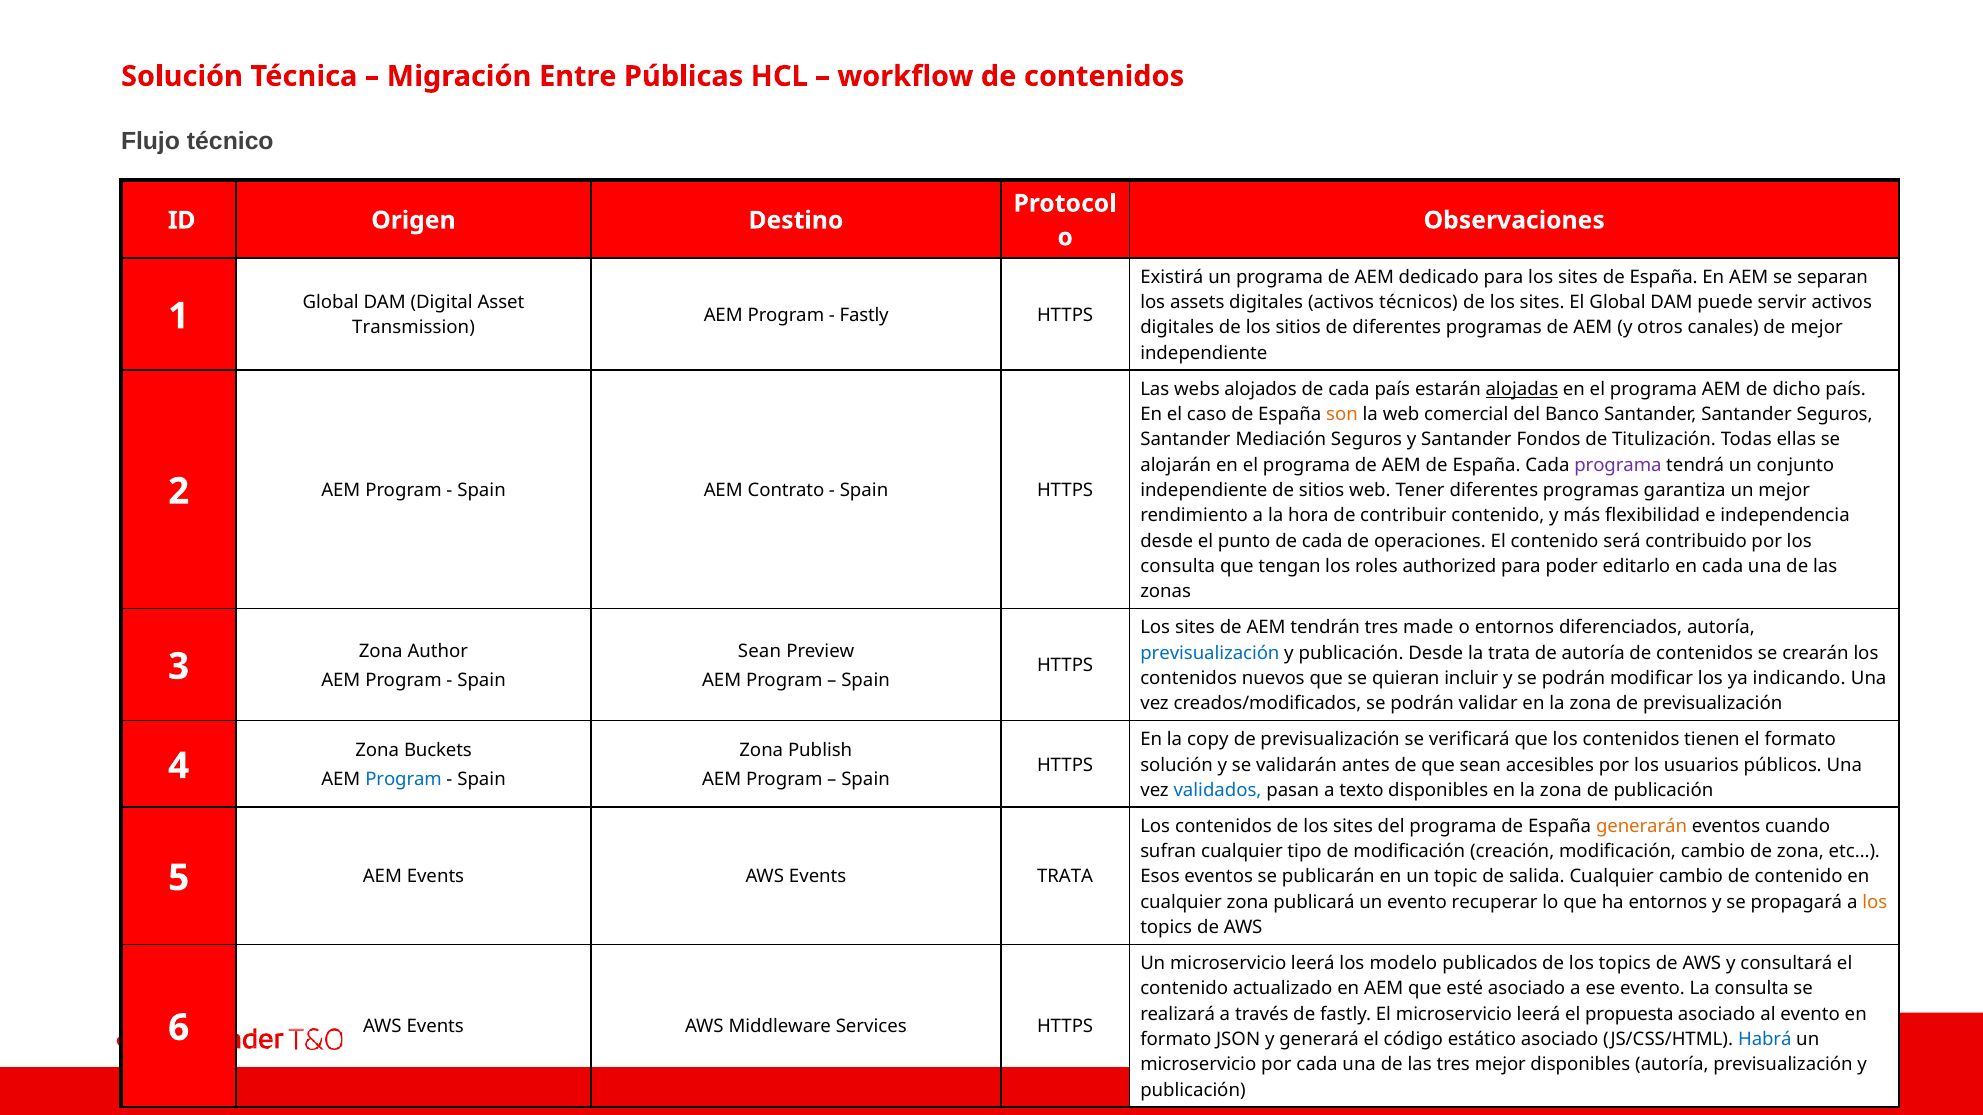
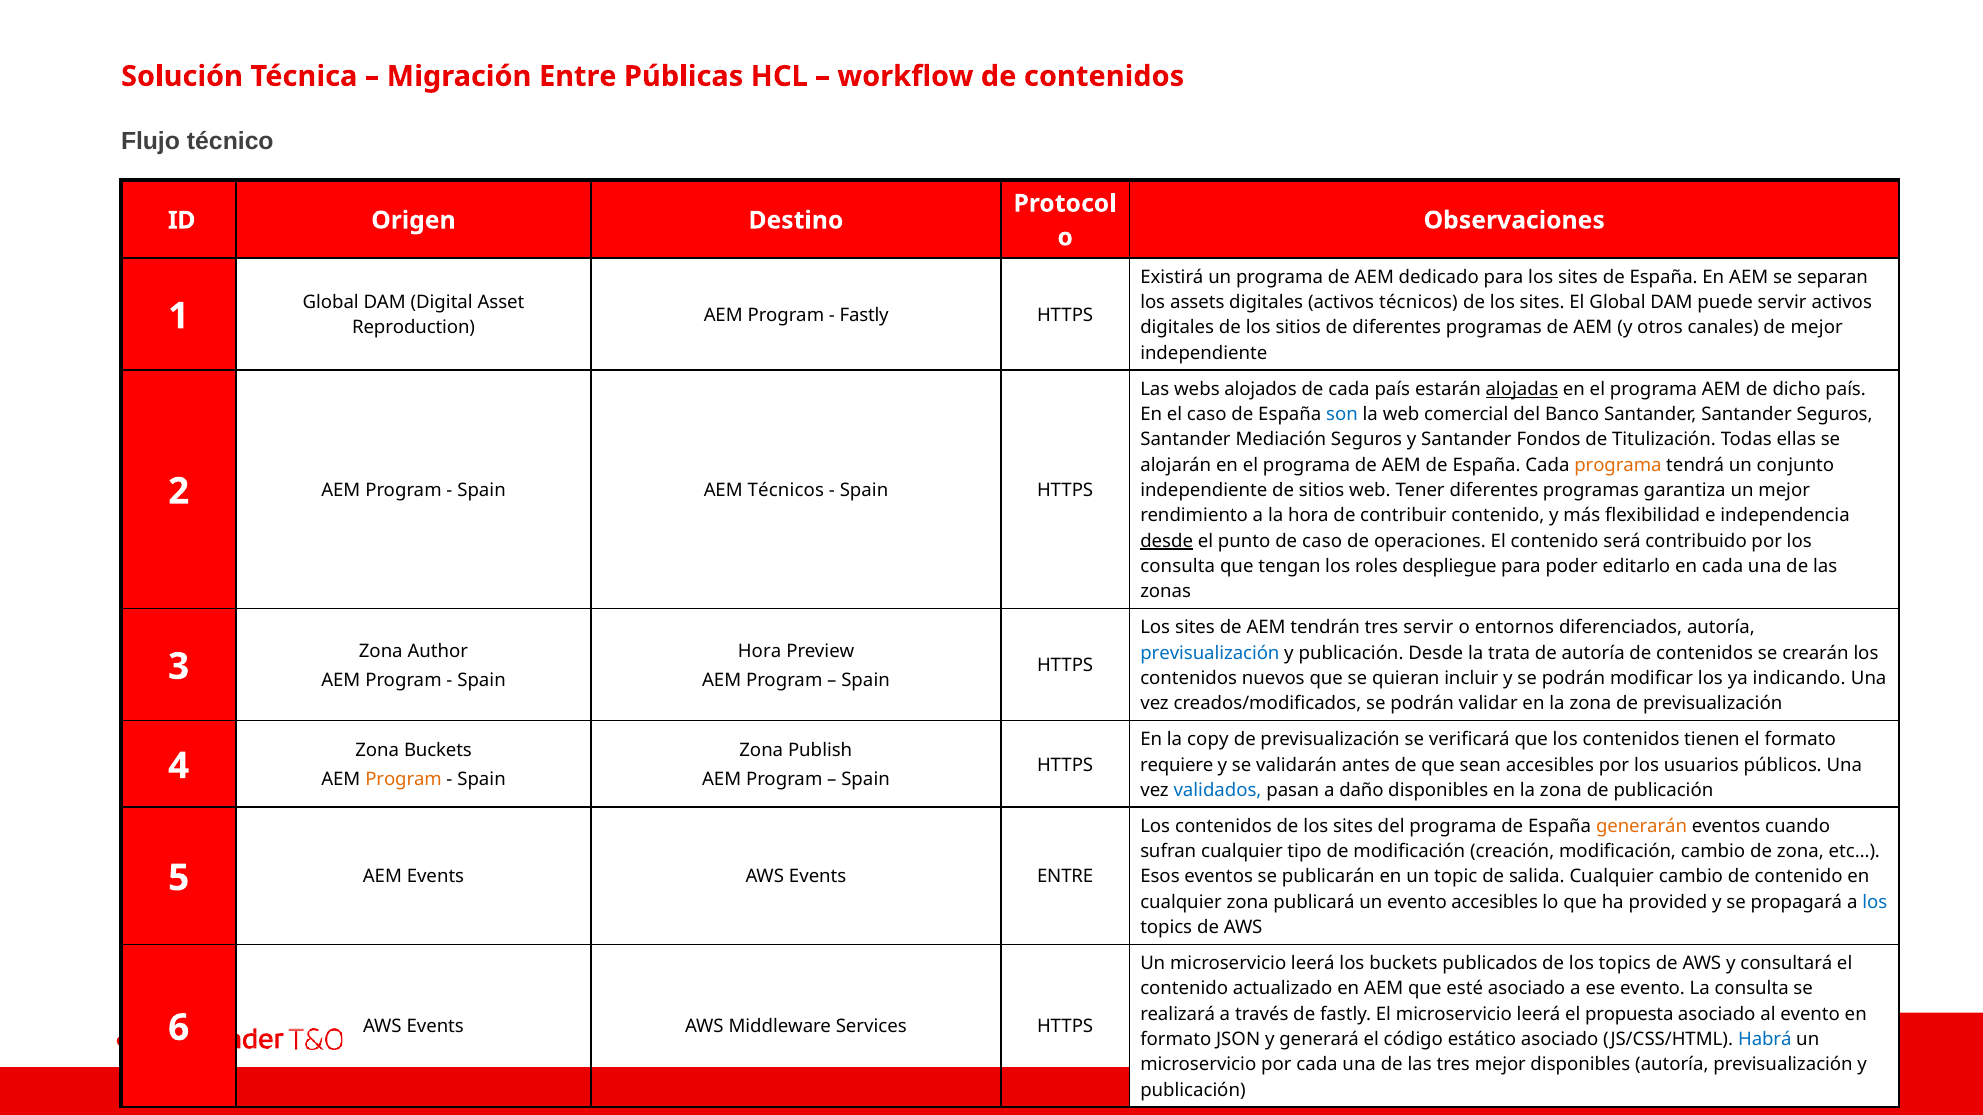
Transmission: Transmission -> Reproduction
son colour: orange -> blue
programa at (1618, 465) colour: purple -> orange
AEM Contrato: Contrato -> Técnicos
desde at (1167, 541) underline: none -> present
punto de cada: cada -> caso
authorized: authorized -> despliegue
tres made: made -> servir
Sean at (760, 651): Sean -> Hora
solución at (1177, 765): solución -> requiere
Program at (404, 780) colour: blue -> orange
texto: texto -> daño
Events TRATA: TRATA -> ENTRE
evento recuperar: recuperar -> accesibles
ha entornos: entornos -> provided
los at (1875, 902) colour: orange -> blue
los modelo: modelo -> buckets
